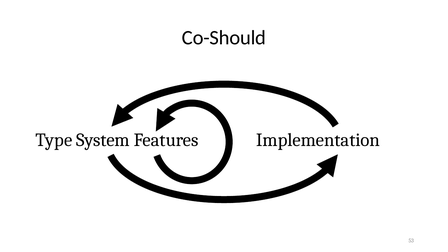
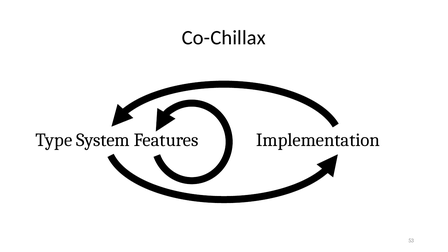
Co-Should: Co-Should -> Co-Chillax
